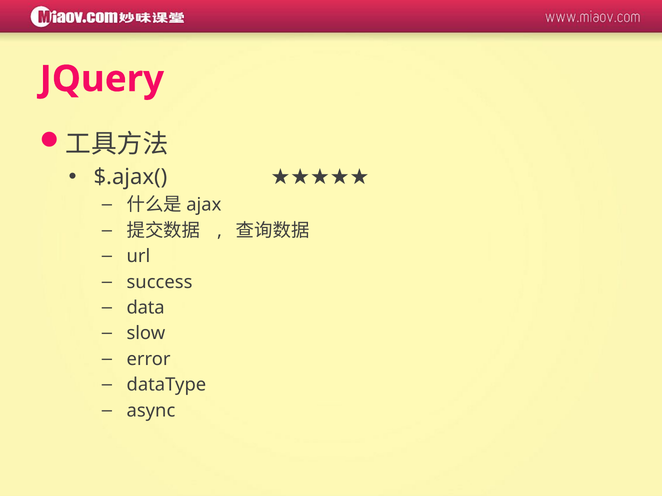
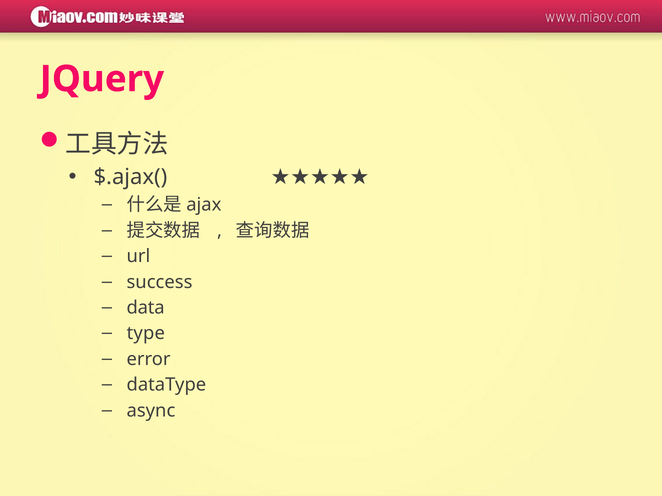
slow: slow -> type
